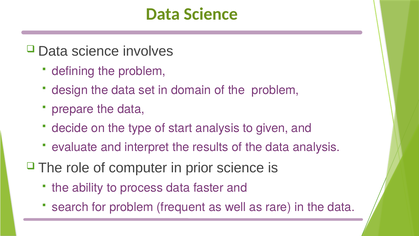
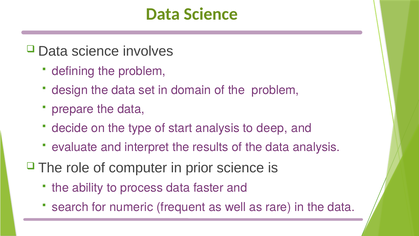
given: given -> deep
for problem: problem -> numeric
